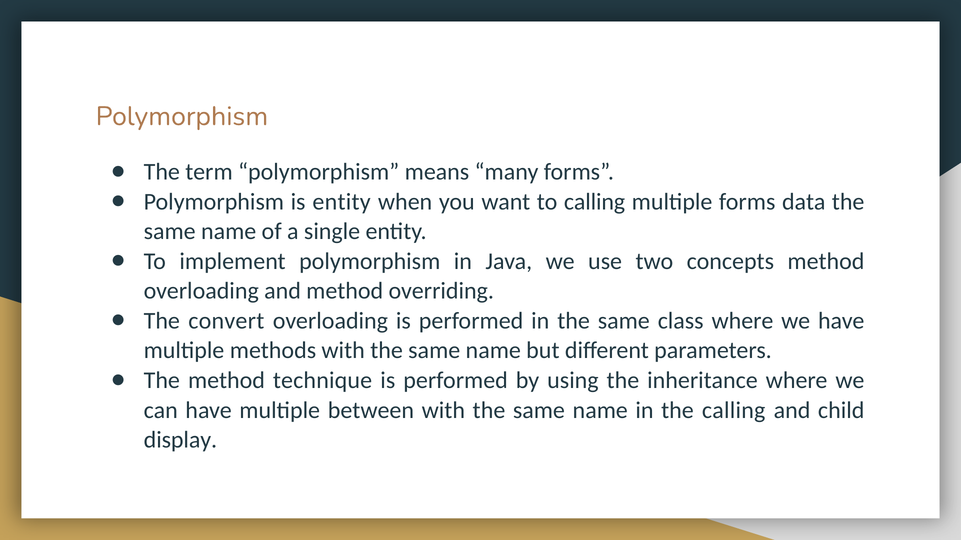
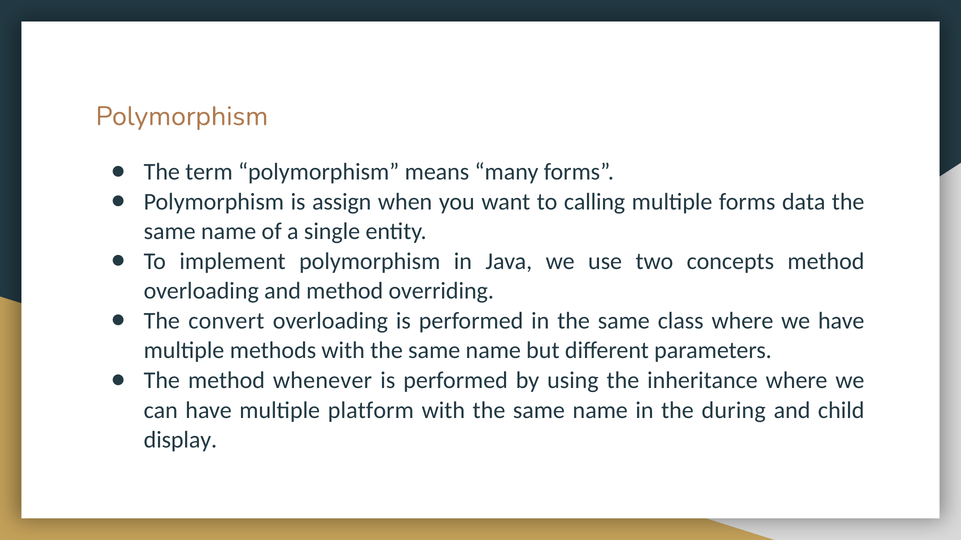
is entity: entity -> assign
technique: technique -> whenever
between: between -> platform
the calling: calling -> during
